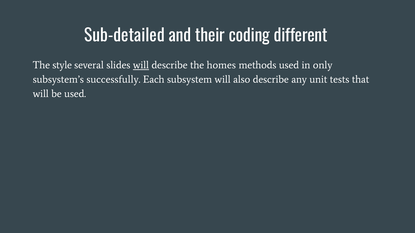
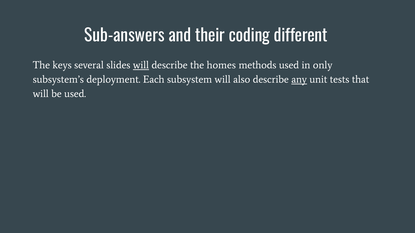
Sub-detailed: Sub-detailed -> Sub-answers
style: style -> keys
successfully: successfully -> deployment
any underline: none -> present
